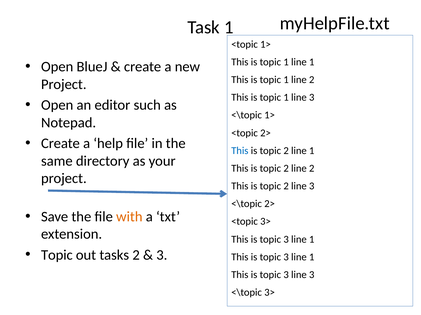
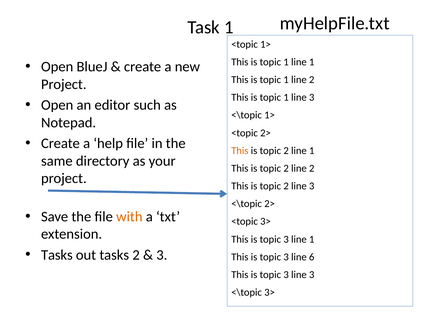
This at (240, 151) colour: blue -> orange
Topic at (57, 255): Topic -> Tasks
1 at (312, 258): 1 -> 6
